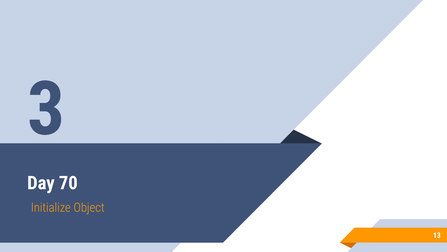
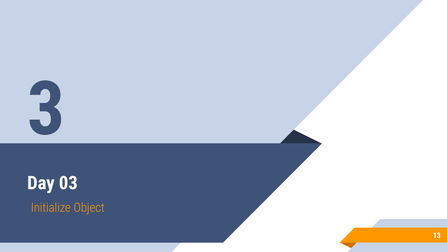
70: 70 -> 03
